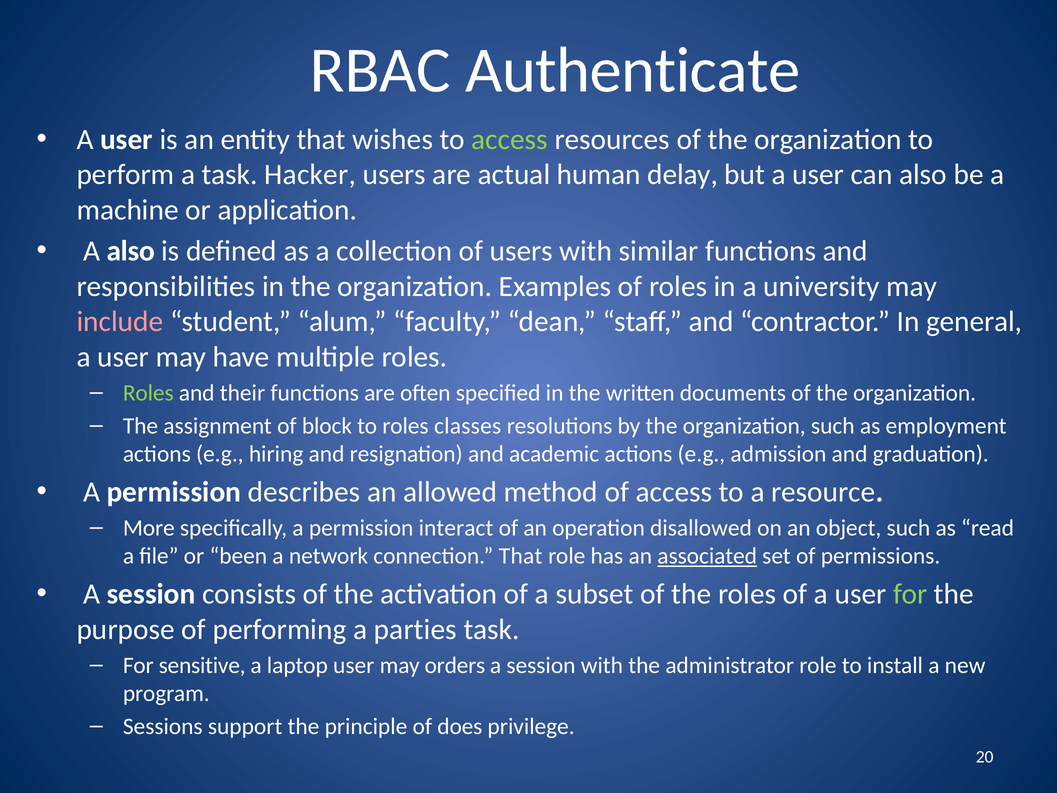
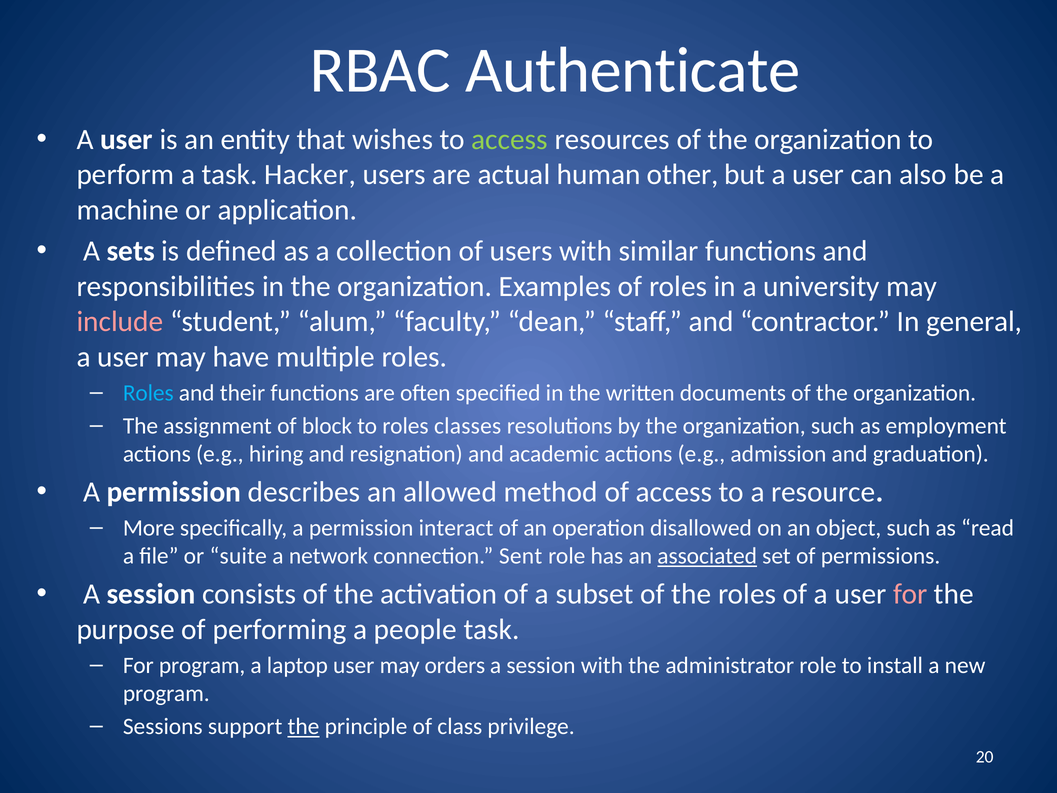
delay: delay -> other
A also: also -> sets
Roles at (148, 393) colour: light green -> light blue
been: been -> suite
connection That: That -> Sent
for at (910, 594) colour: light green -> pink
parties: parties -> people
For sensitive: sensitive -> program
the at (303, 726) underline: none -> present
does: does -> class
